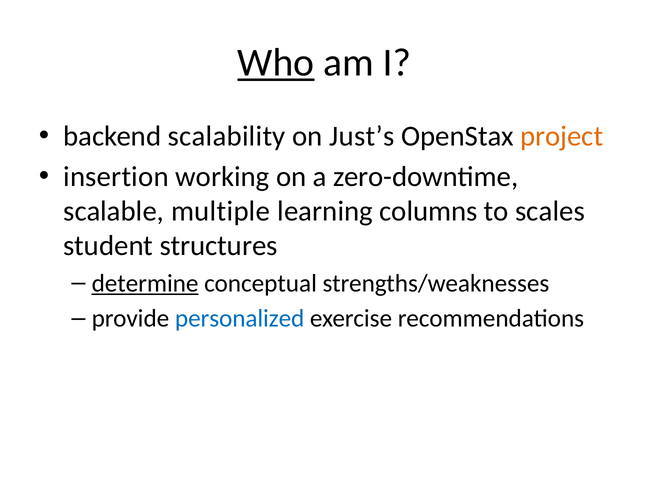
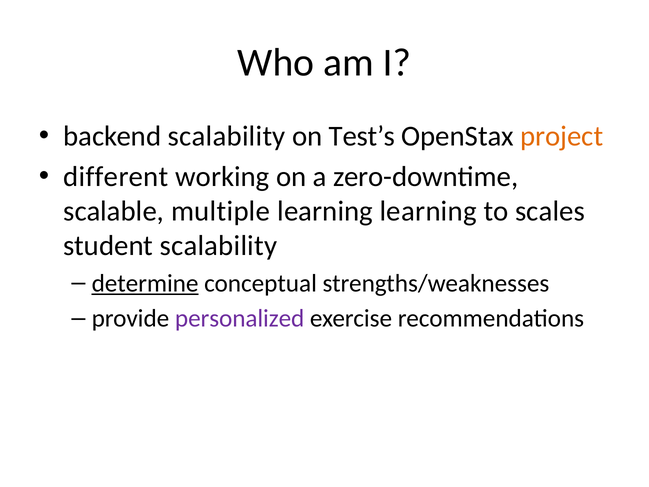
Who underline: present -> none
Just’s: Just’s -> Test’s
insertion: insertion -> different
learning columns: columns -> learning
student structures: structures -> scalability
personalized colour: blue -> purple
